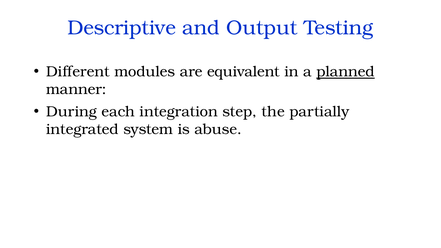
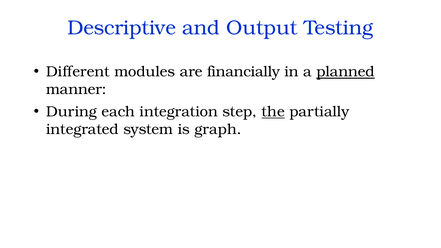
equivalent: equivalent -> financially
the underline: none -> present
abuse: abuse -> graph
